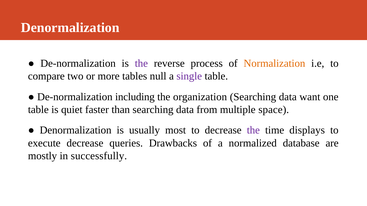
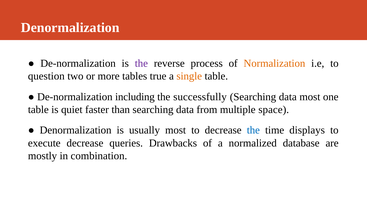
compare: compare -> question
null: null -> true
single colour: purple -> orange
organization: organization -> successfully
data want: want -> most
the at (253, 130) colour: purple -> blue
successfully: successfully -> combination
